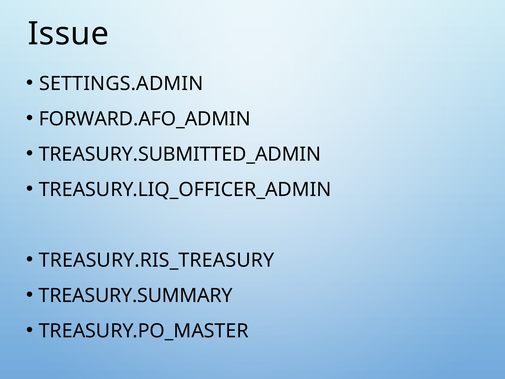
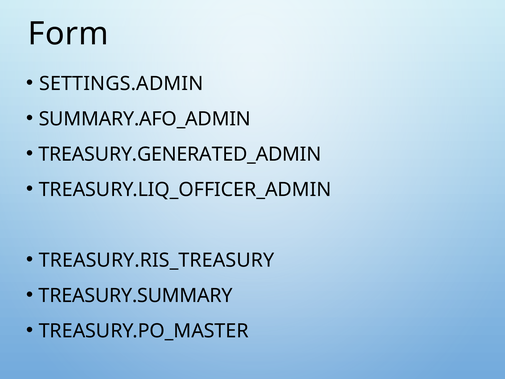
Issue: Issue -> Form
FORWARD.AFO_ADMIN: FORWARD.AFO_ADMIN -> SUMMARY.AFO_ADMIN
TREASURY.SUBMITTED_ADMIN: TREASURY.SUBMITTED_ADMIN -> TREASURY.GENERATED_ADMIN
